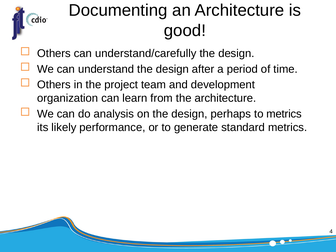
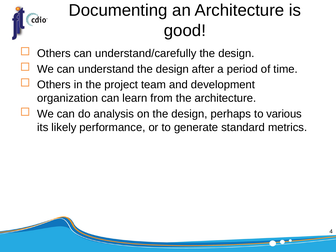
to metrics: metrics -> various
